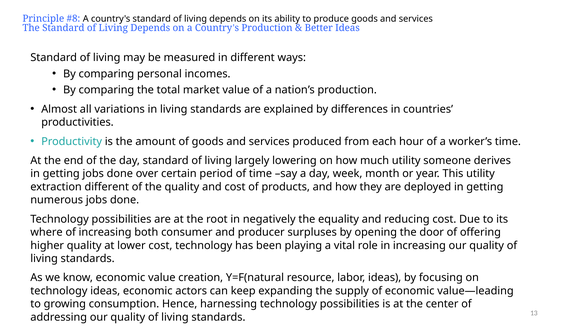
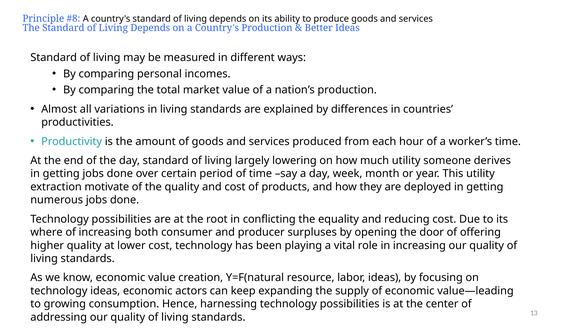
extraction different: different -> motivate
negatively: negatively -> conflicting
